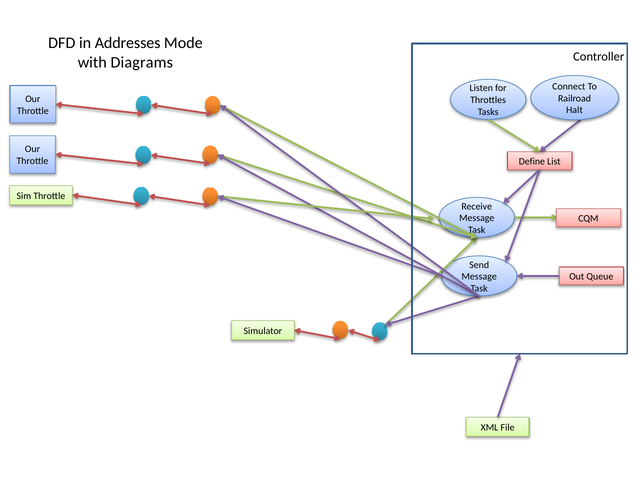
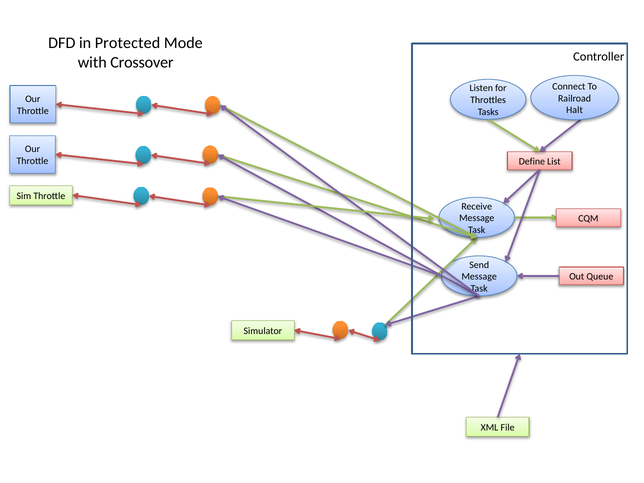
Addresses: Addresses -> Protected
Diagrams: Diagrams -> Crossover
